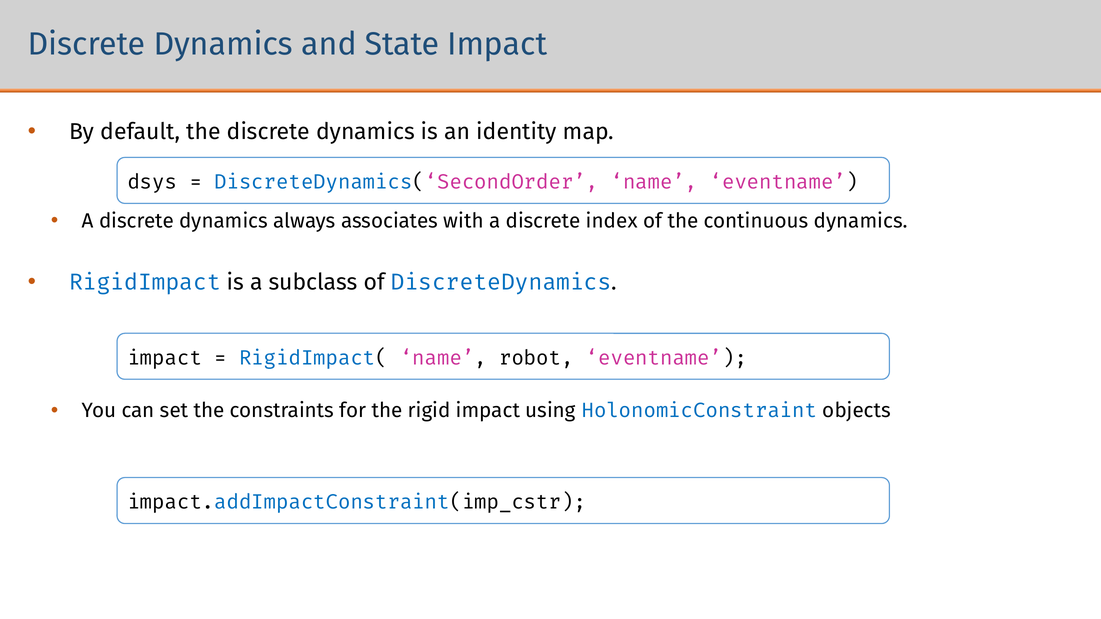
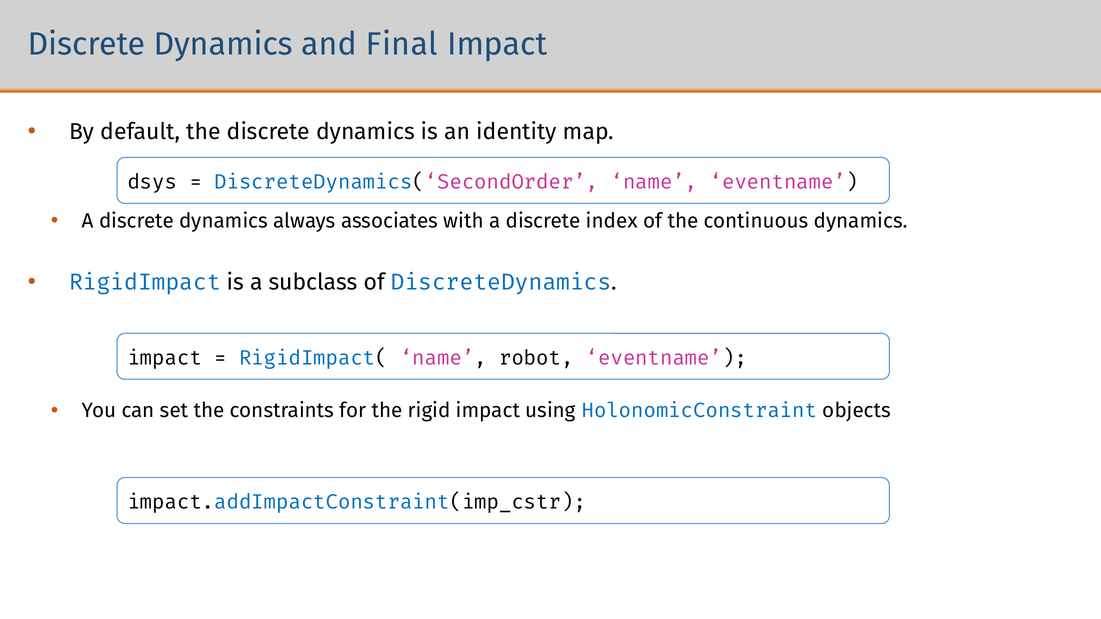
State: State -> Final
